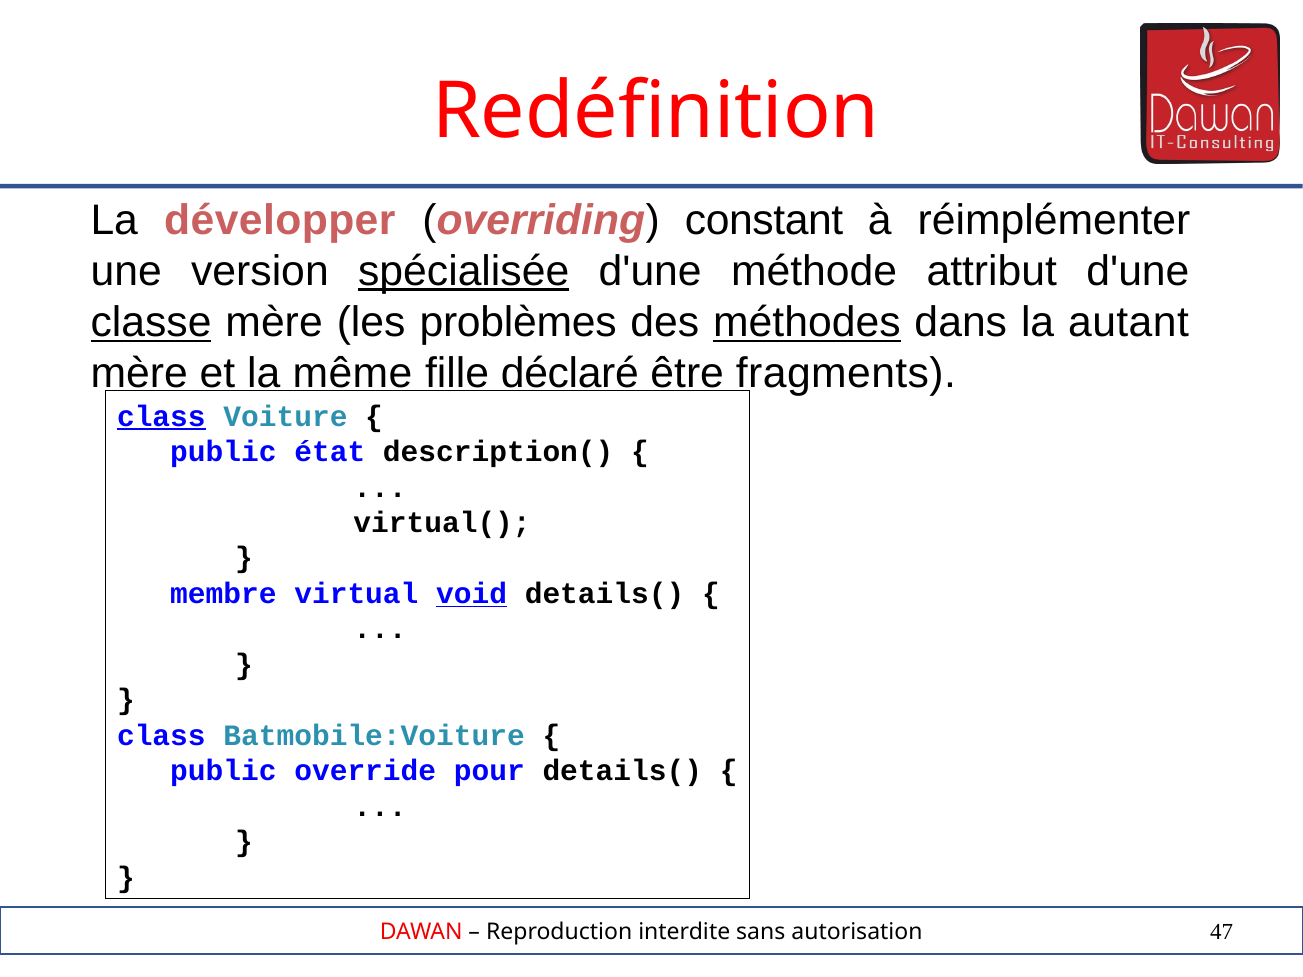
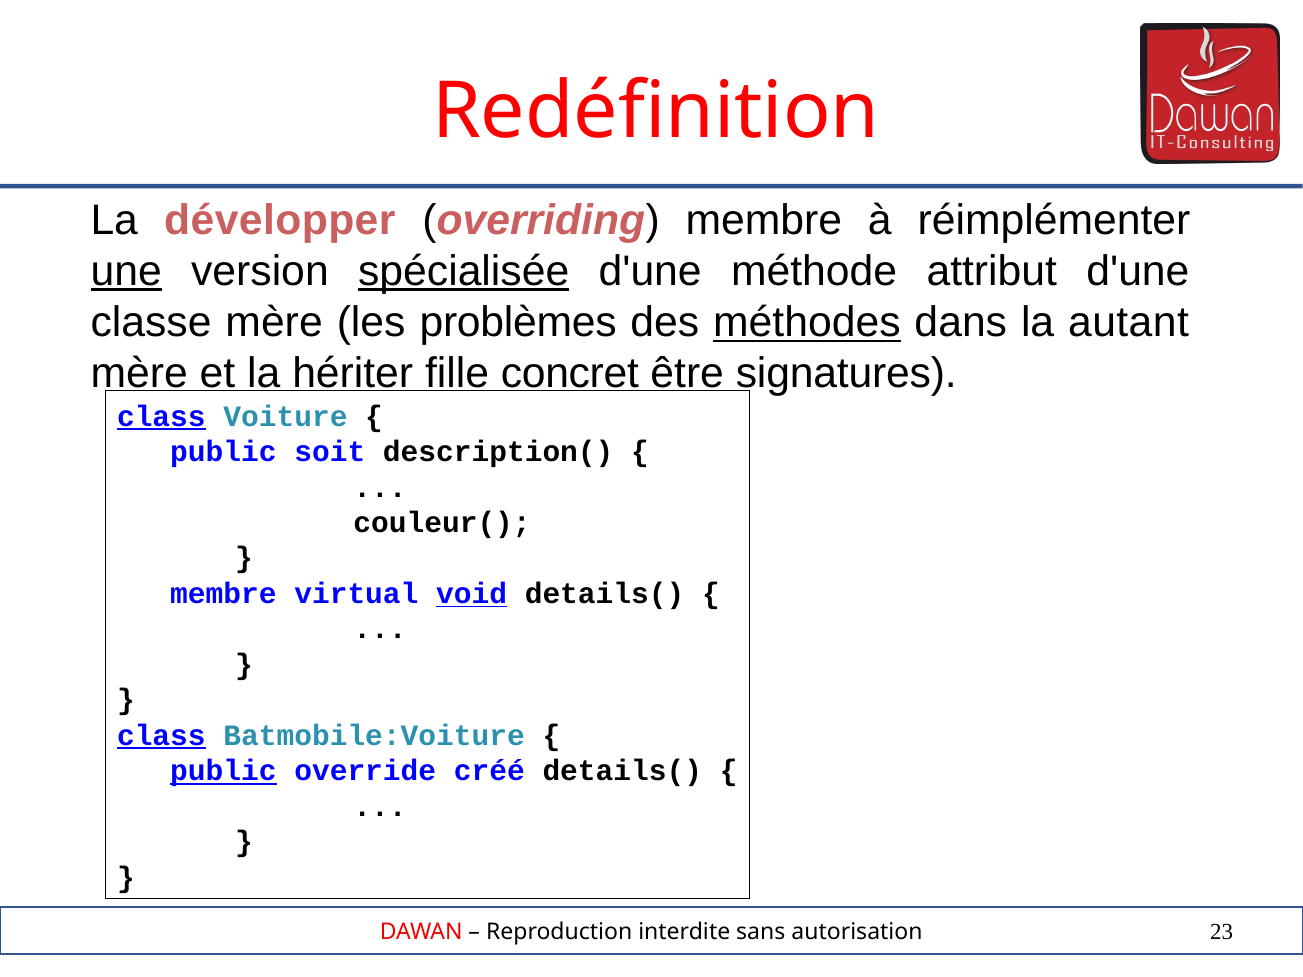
overriding constant: constant -> membre
une underline: none -> present
classe underline: present -> none
même: même -> hériter
déclaré: déclaré -> concret
fragments: fragments -> signatures
état: état -> soit
virtual(: virtual( -> couleur(
class at (161, 736) underline: none -> present
public at (223, 771) underline: none -> present
pour: pour -> créé
47: 47 -> 23
